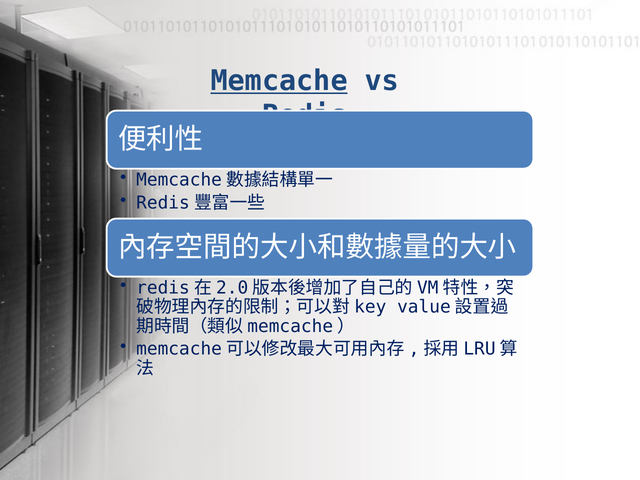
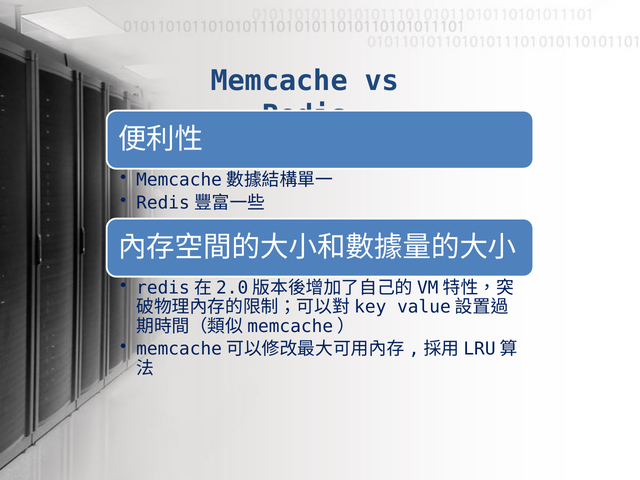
Memcache underline: present -> none
